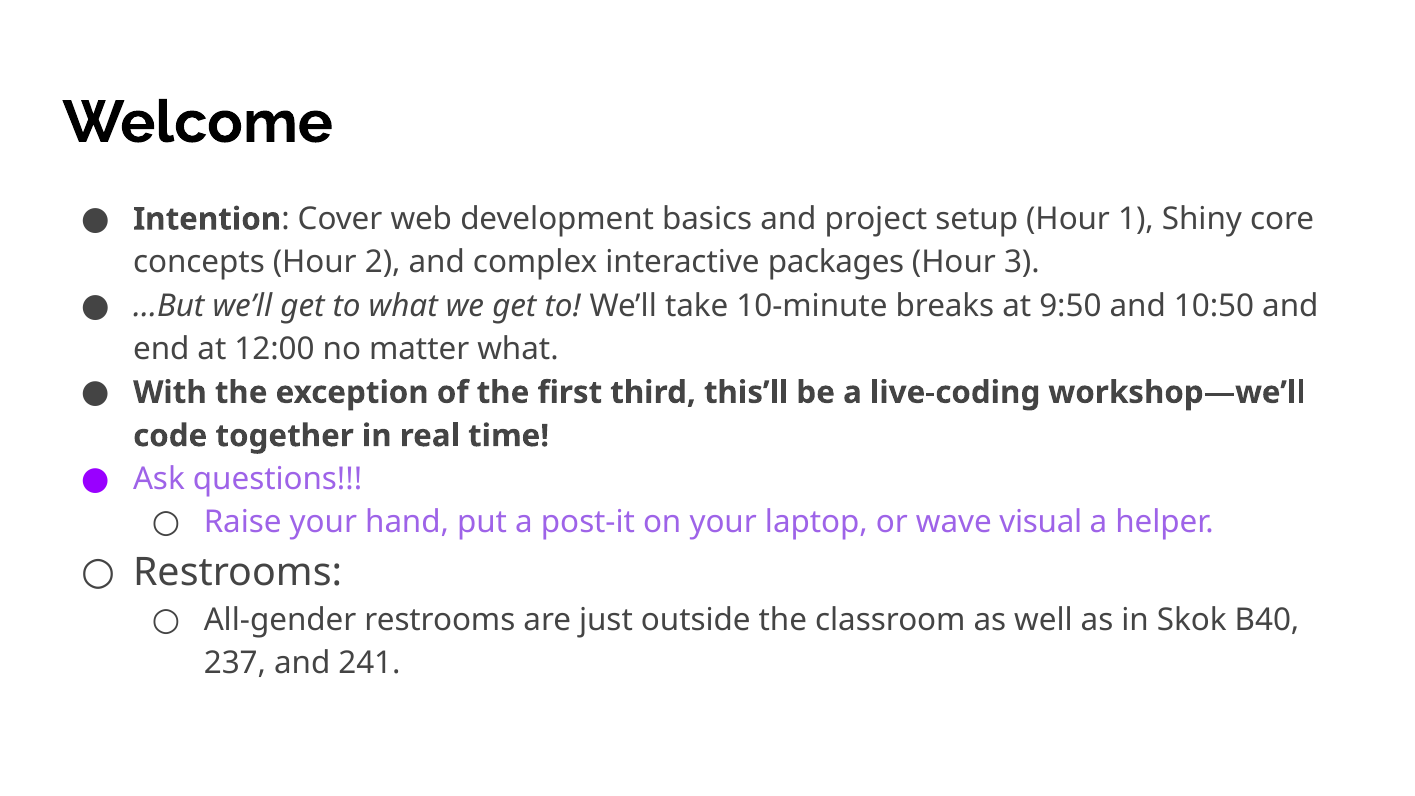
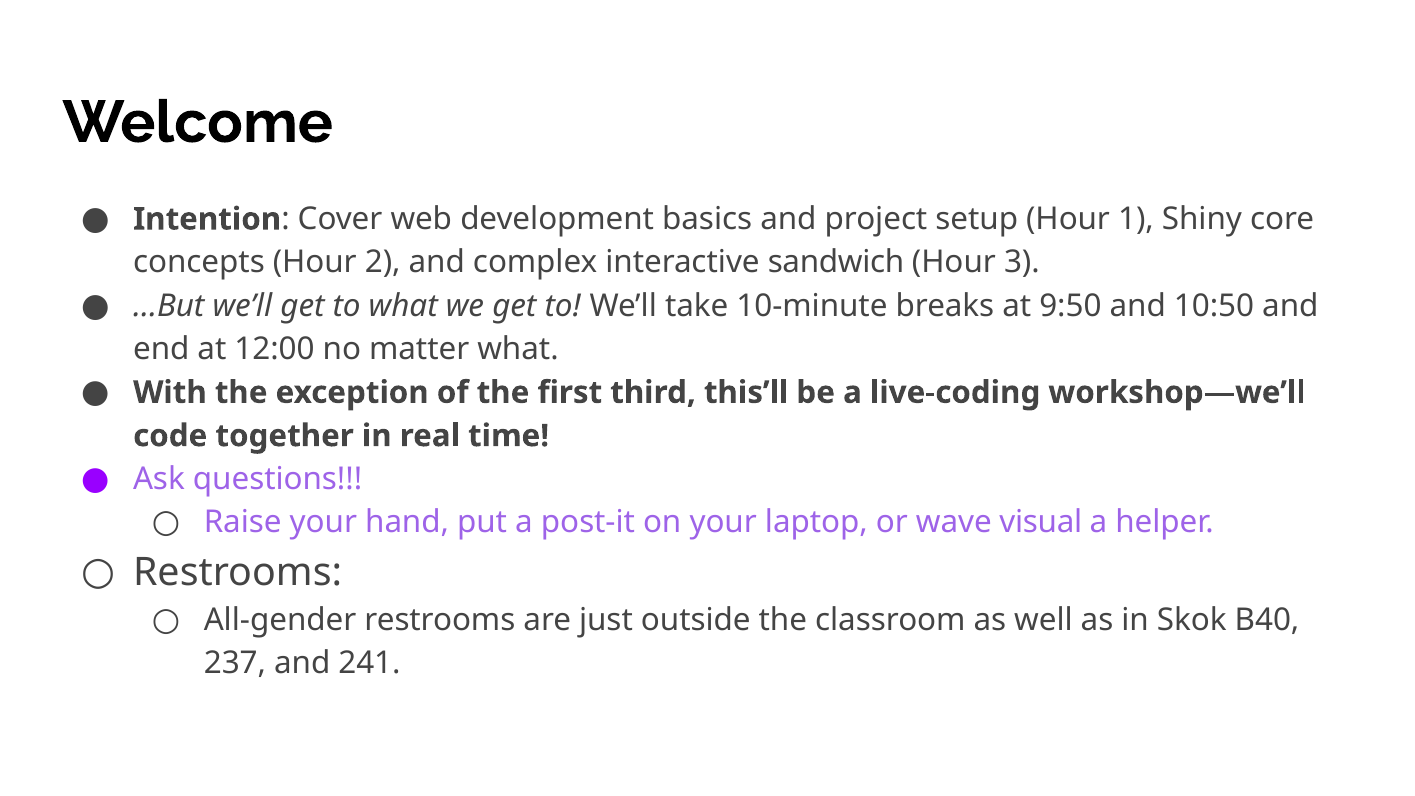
packages: packages -> sandwich
